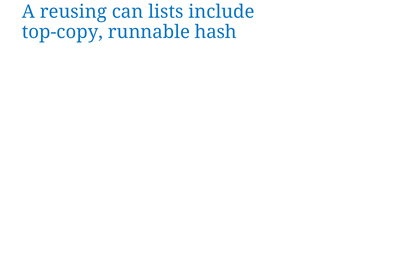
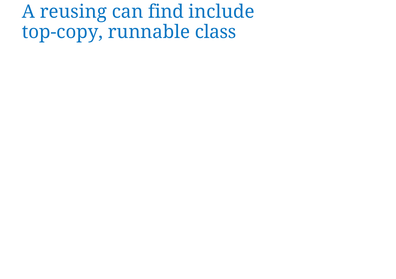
lists: lists -> find
hash: hash -> class
